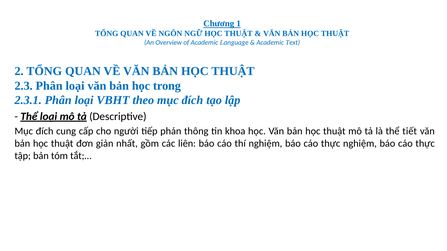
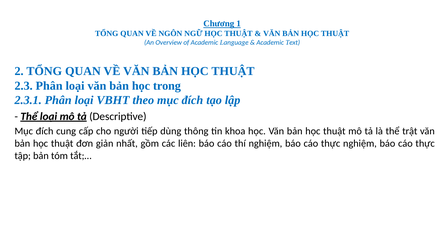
phán: phán -> dùng
tiết: tiết -> trật
